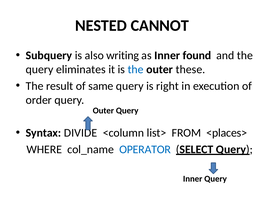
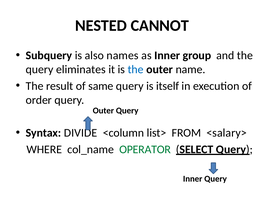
writing: writing -> names
found: found -> group
these: these -> name
right: right -> itself
<places>: <places> -> <salary>
OPERATOR colour: blue -> green
